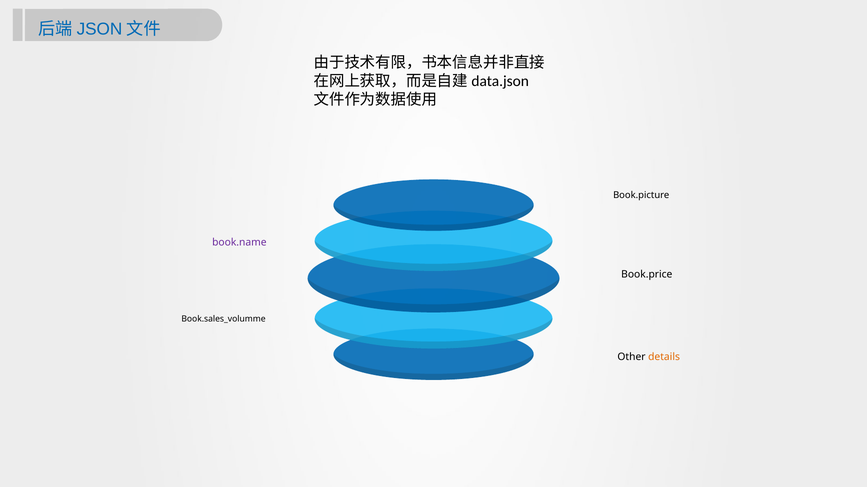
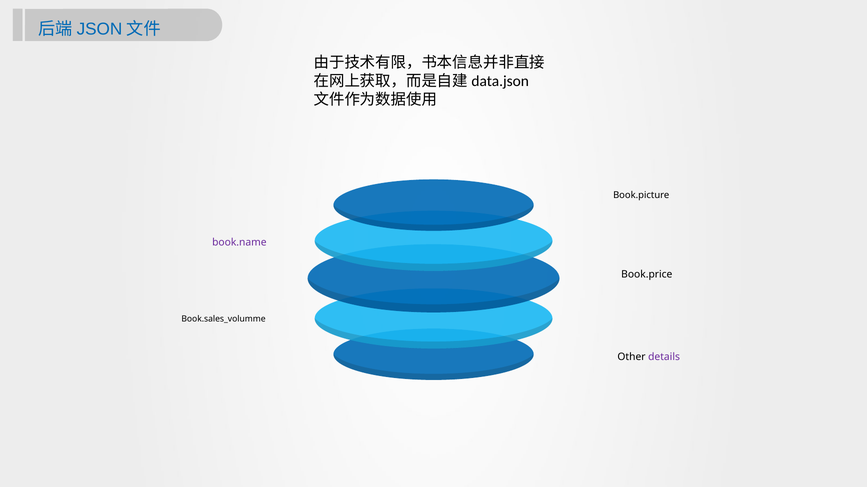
details colour: orange -> purple
